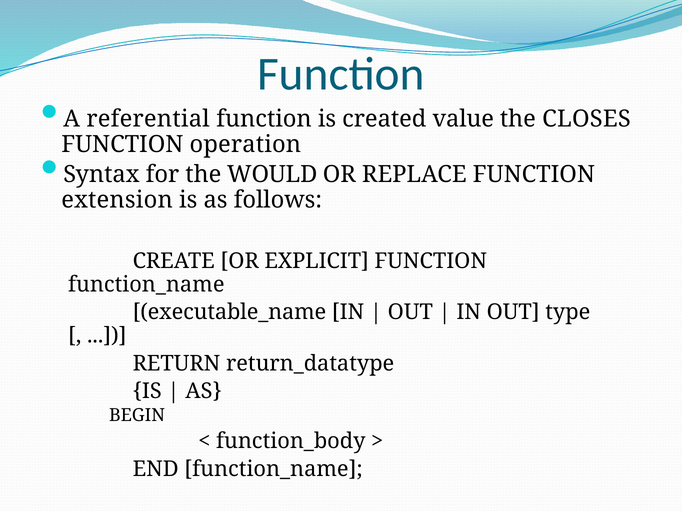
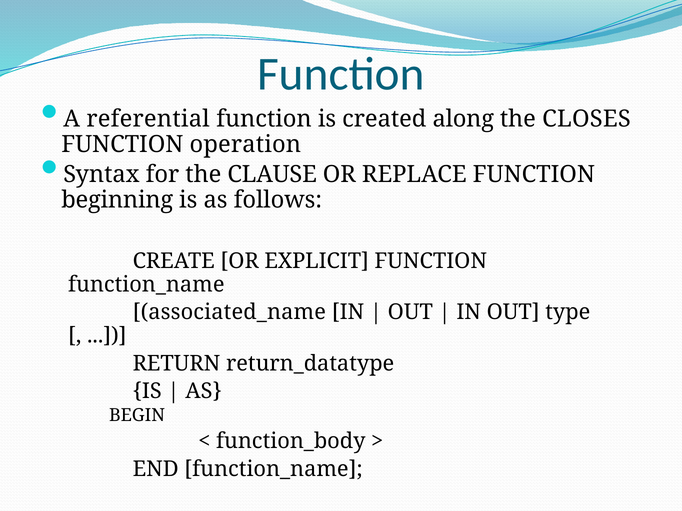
value: value -> along
WOULD: WOULD -> CLAUSE
extension: extension -> beginning
executable_name: executable_name -> associated_name
